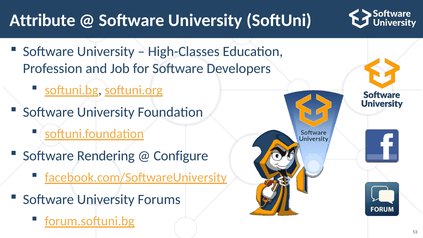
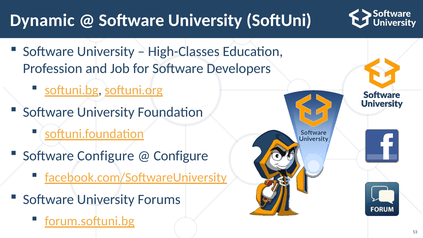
Attribute: Attribute -> Dynamic
Software Rendering: Rendering -> Configure
